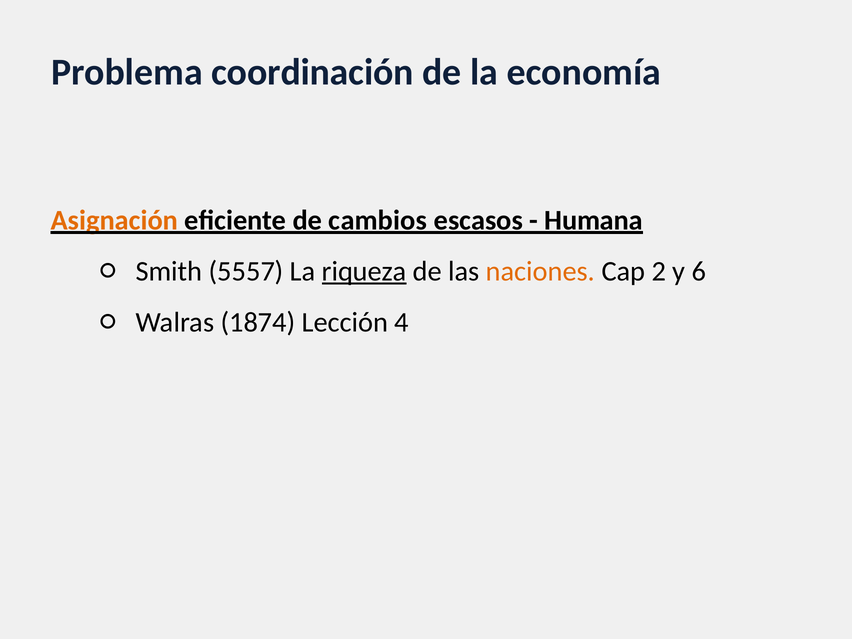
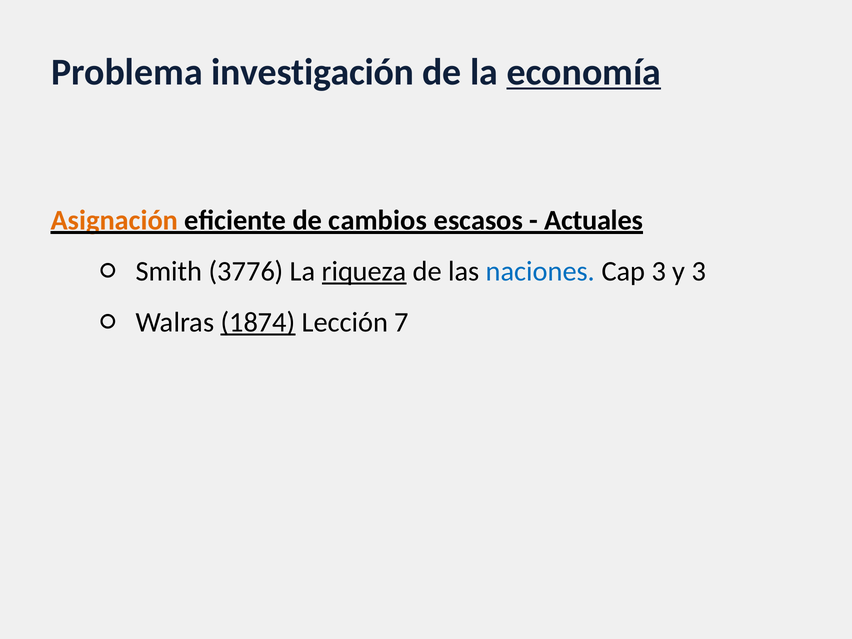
coordinación: coordinación -> investigación
economía underline: none -> present
Humana: Humana -> Actuales
5557: 5557 -> 3776
naciones colour: orange -> blue
Cap 2: 2 -> 3
y 6: 6 -> 3
1874 underline: none -> present
4: 4 -> 7
